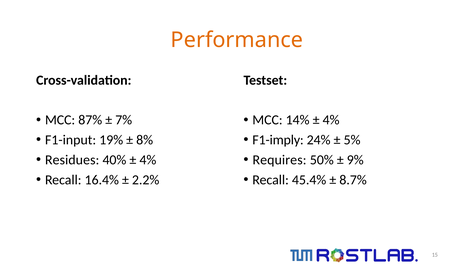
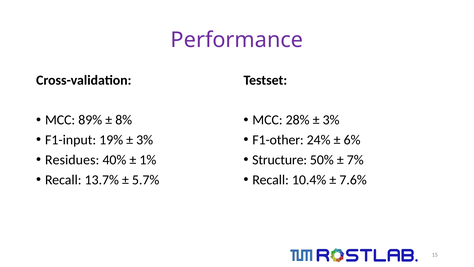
Performance colour: orange -> purple
87%: 87% -> 89%
7%: 7% -> 8%
14%: 14% -> 28%
4% at (331, 120): 4% -> 3%
8% at (145, 140): 8% -> 3%
F1-imply: F1-imply -> F1-other
5%: 5% -> 6%
4% at (148, 160): 4% -> 1%
Requires: Requires -> Structure
9%: 9% -> 7%
16.4%: 16.4% -> 13.7%
2.2%: 2.2% -> 5.7%
45.4%: 45.4% -> 10.4%
8.7%: 8.7% -> 7.6%
